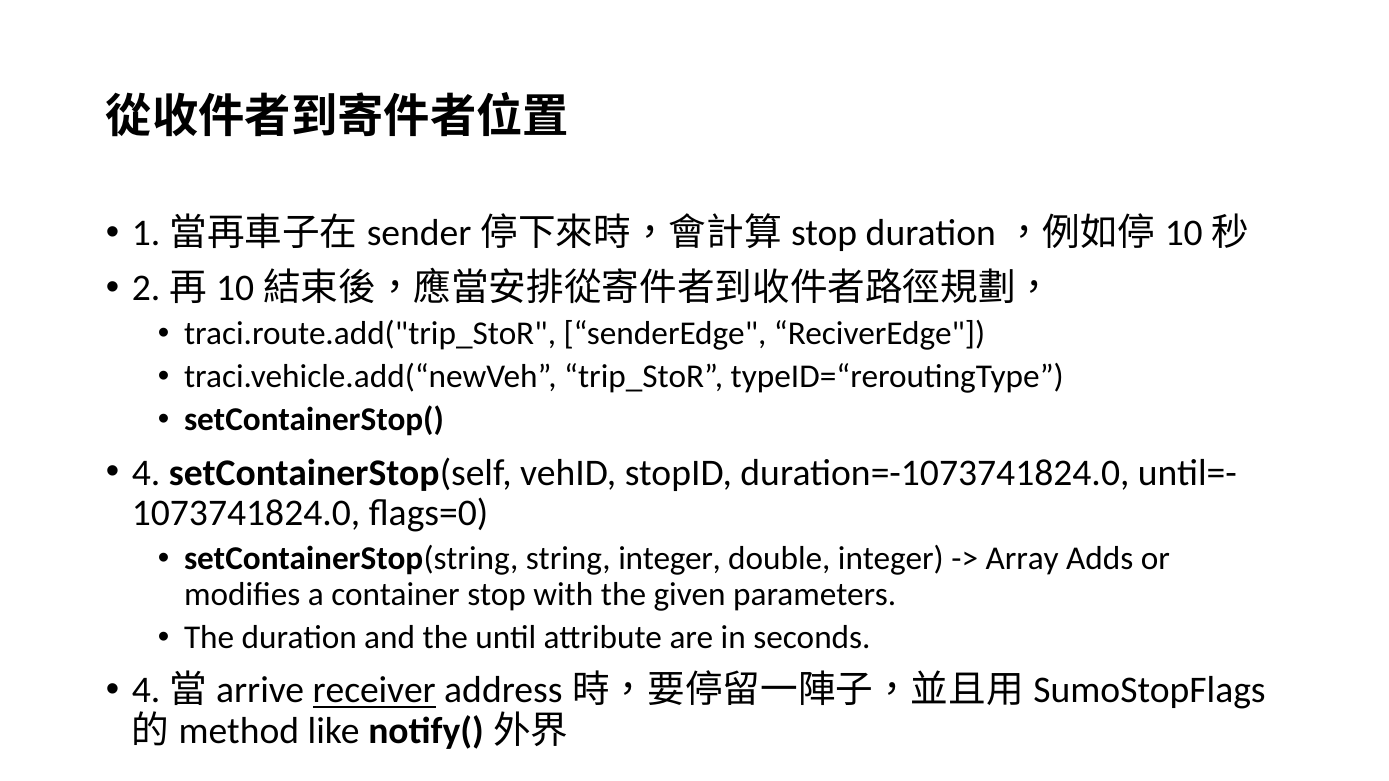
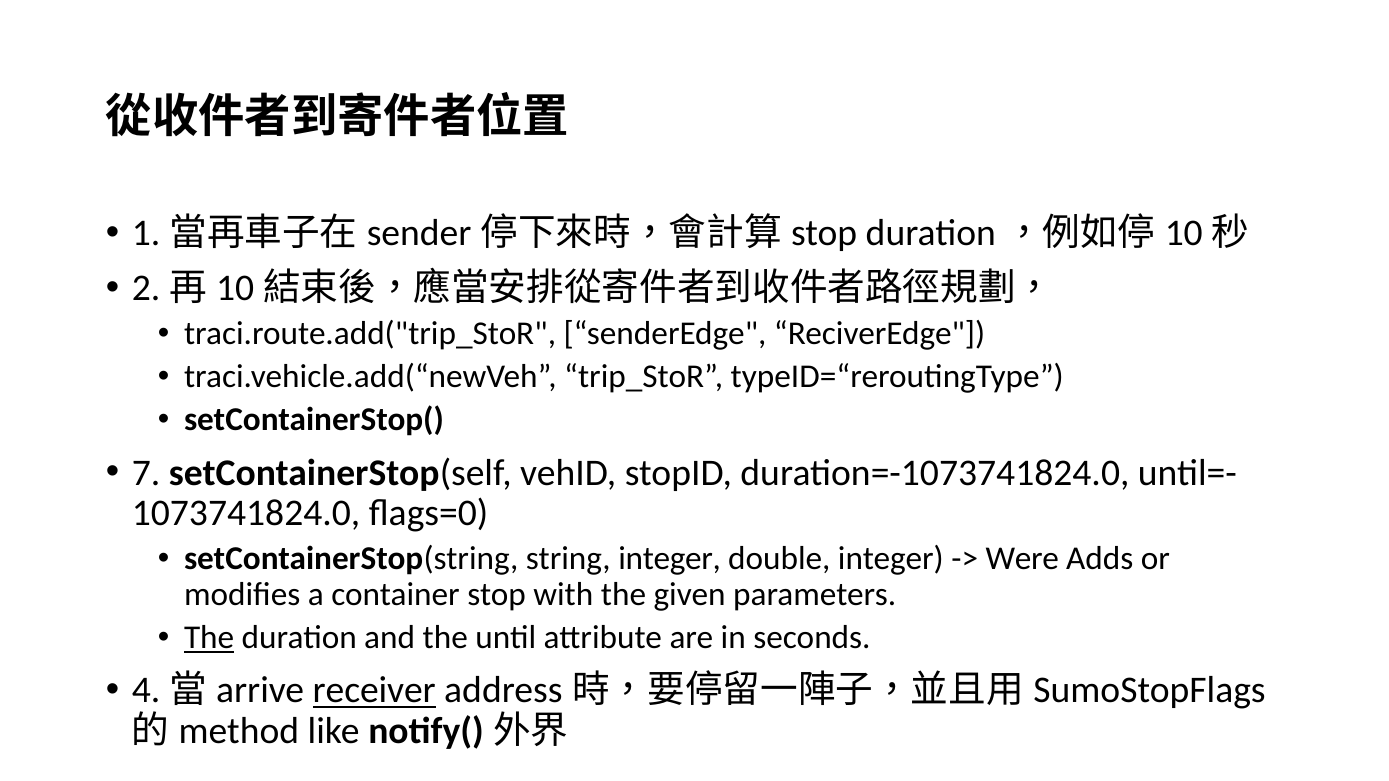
4: 4 -> 7
Array: Array -> Were
The at (209, 638) underline: none -> present
